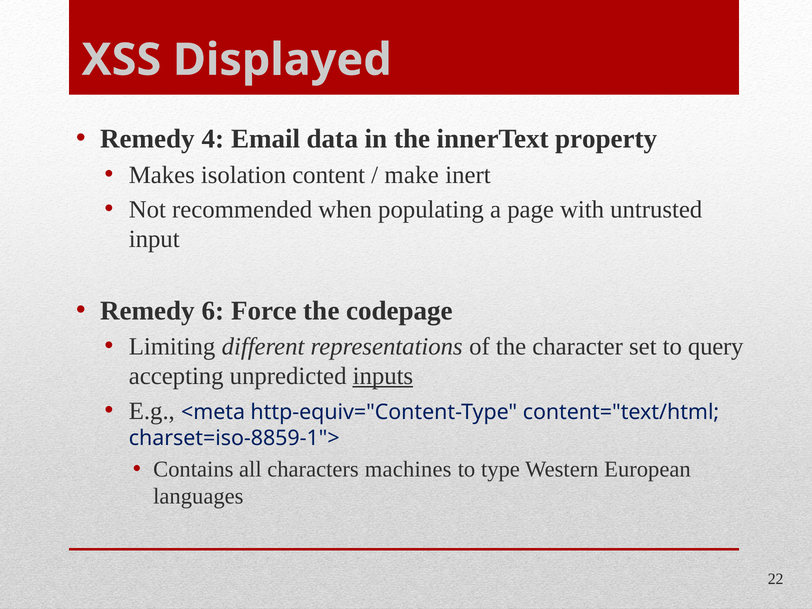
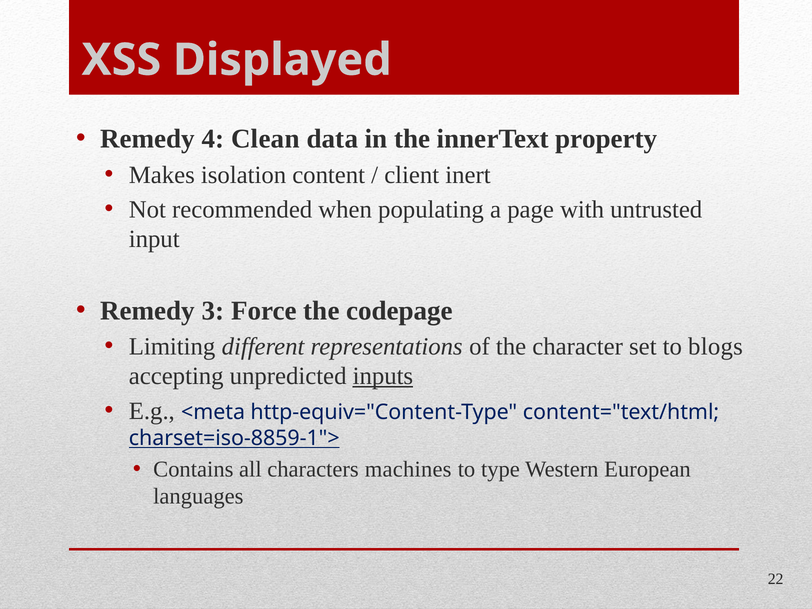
Email: Email -> Clean
make: make -> client
6: 6 -> 3
query: query -> blogs
charset=iso-8859-1"> underline: none -> present
